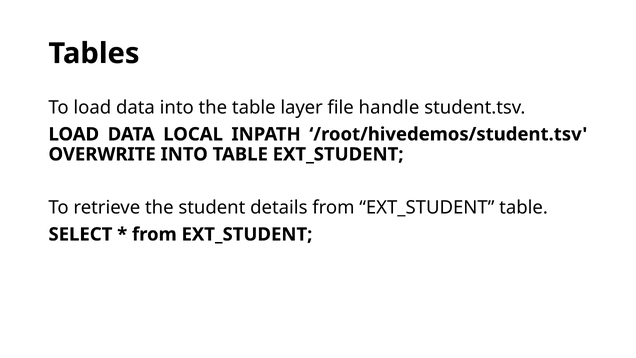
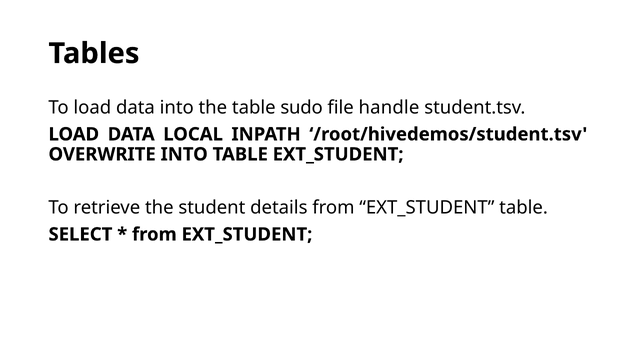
layer: layer -> sudo
